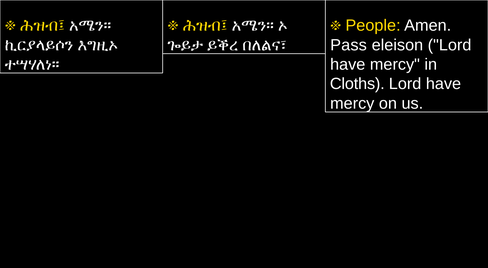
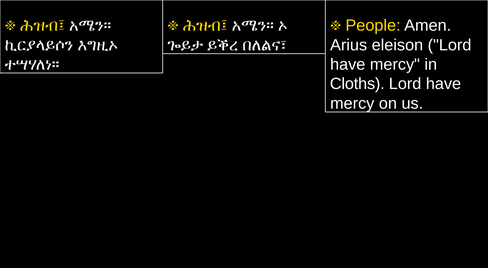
Pass: Pass -> Arius
